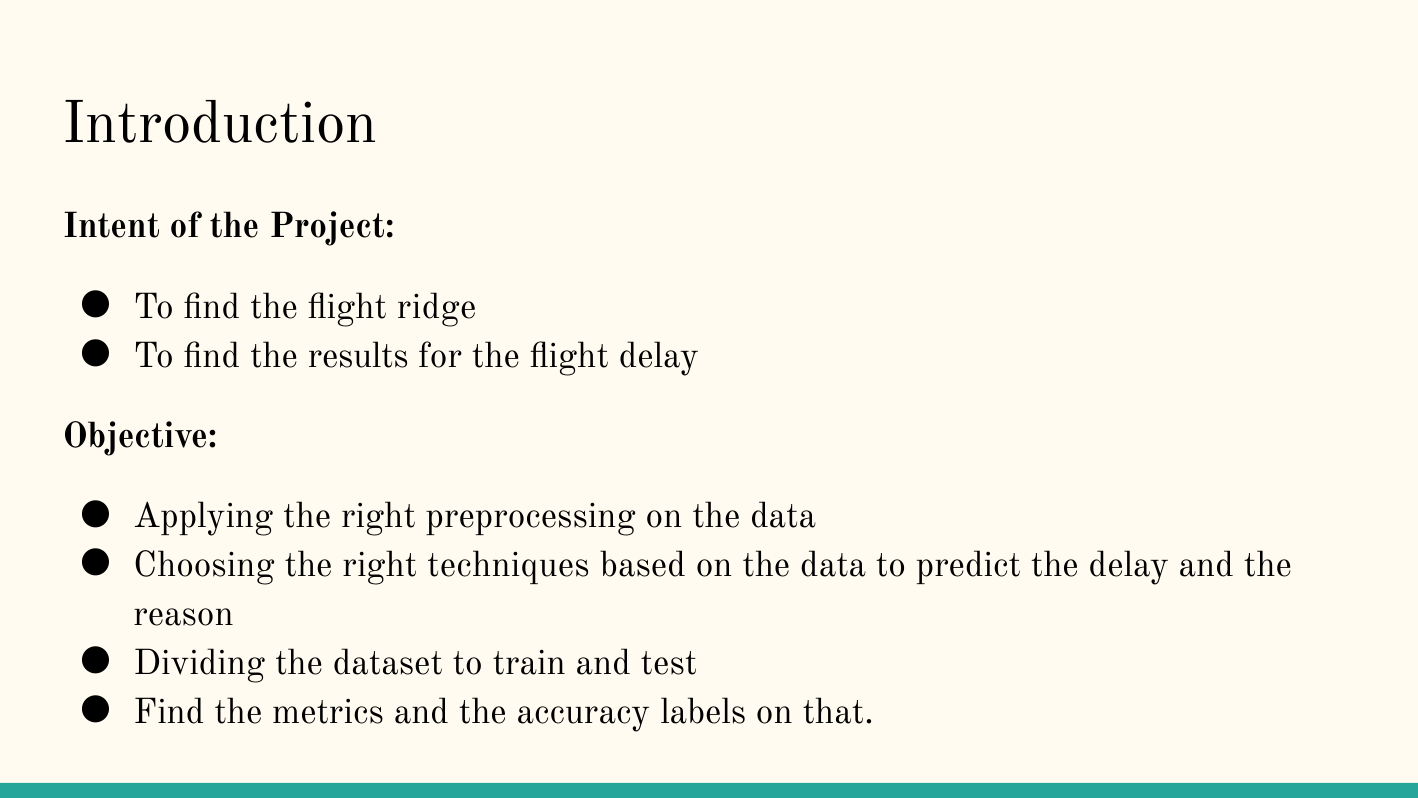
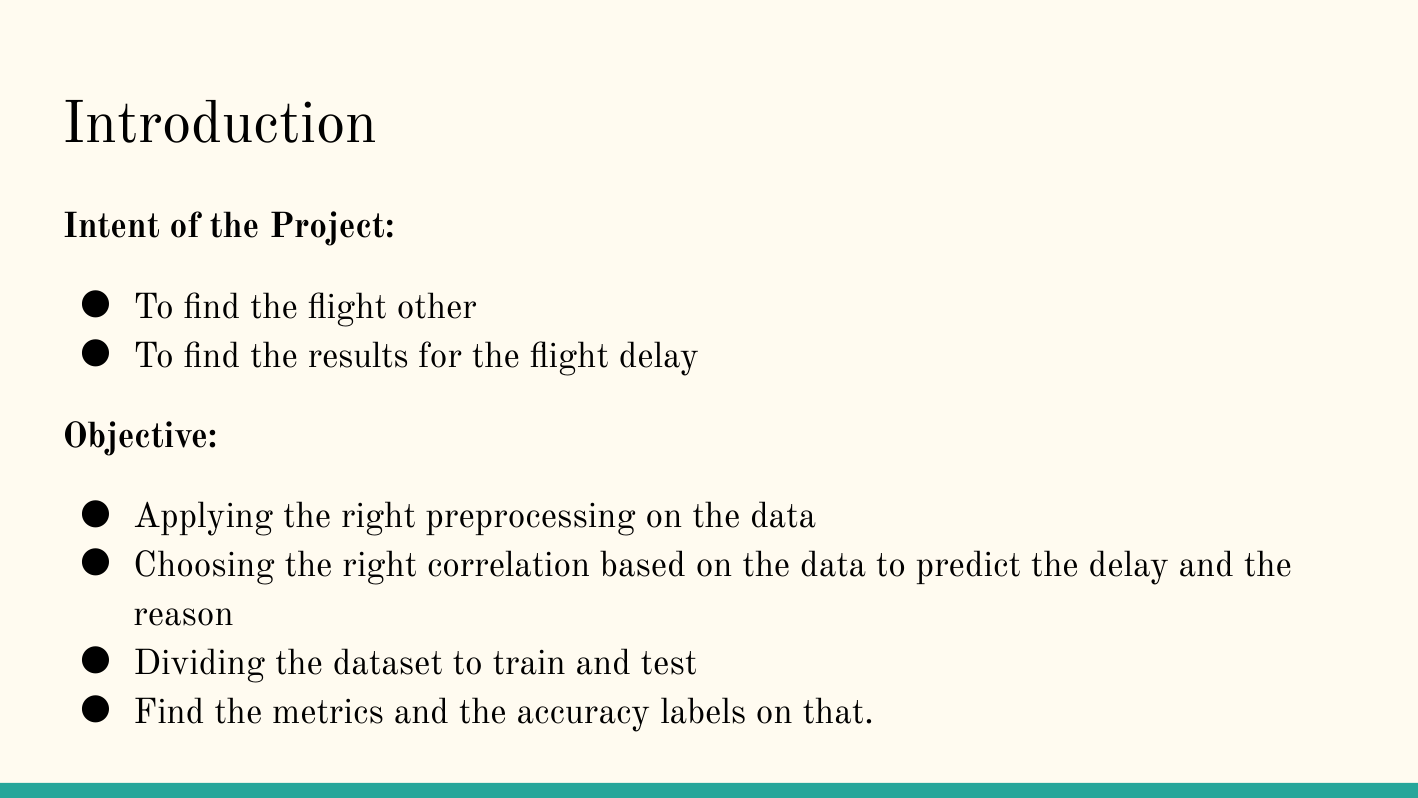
ridge: ridge -> other
techniques: techniques -> correlation
